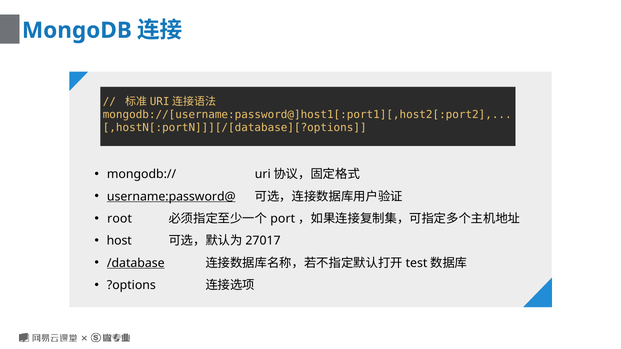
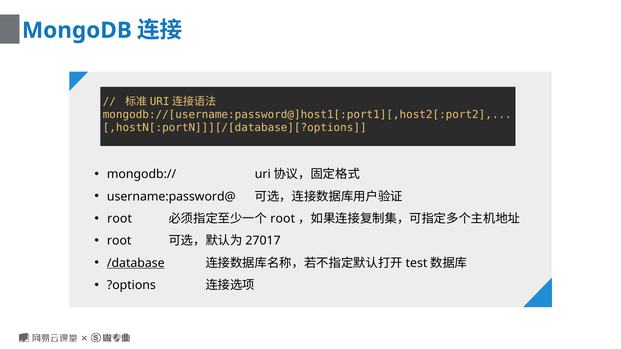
username:password@ underline: present -> none
port at (283, 219): port -> root
host at (119, 241): host -> root
